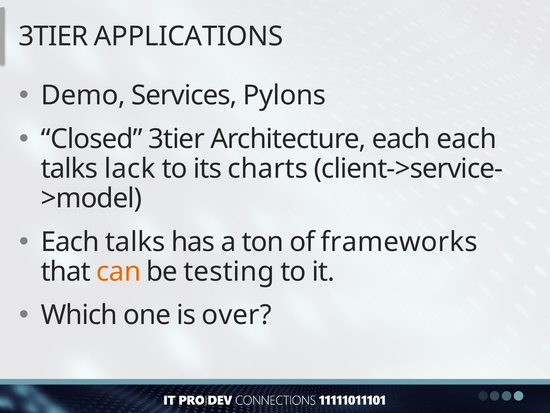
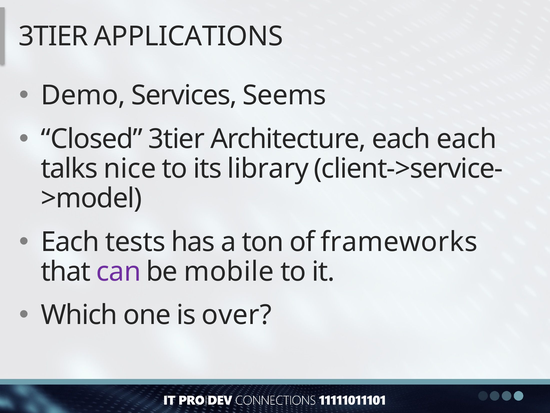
Pylons: Pylons -> Seems
lack: lack -> nice
charts: charts -> library
talks at (135, 242): talks -> tests
can colour: orange -> purple
testing: testing -> mobile
